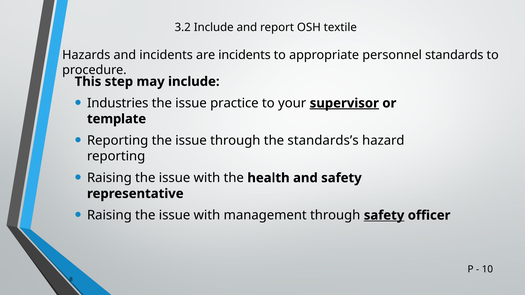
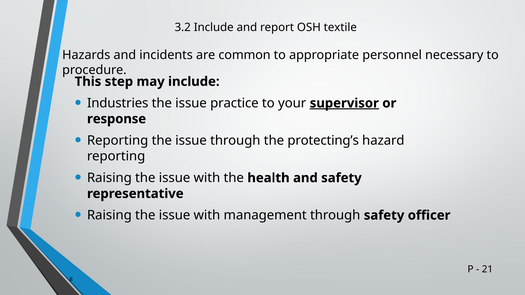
are incidents: incidents -> common
standards: standards -> necessary
template: template -> response
standards’s: standards’s -> protecting’s
safety at (384, 215) underline: present -> none
10: 10 -> 21
